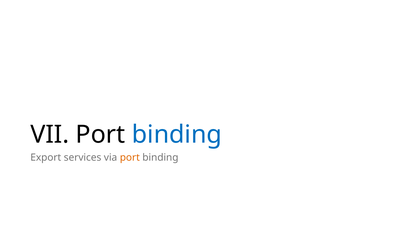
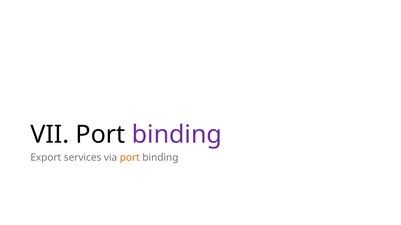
binding at (177, 135) colour: blue -> purple
